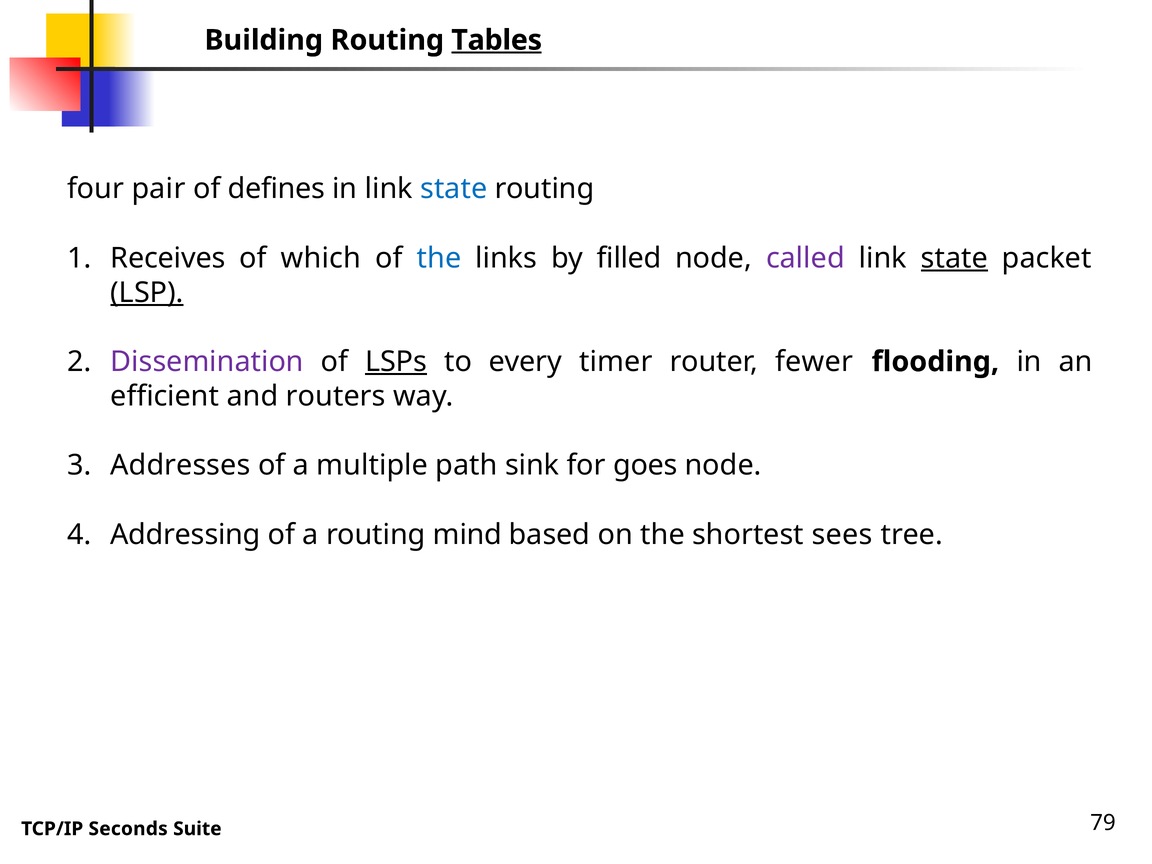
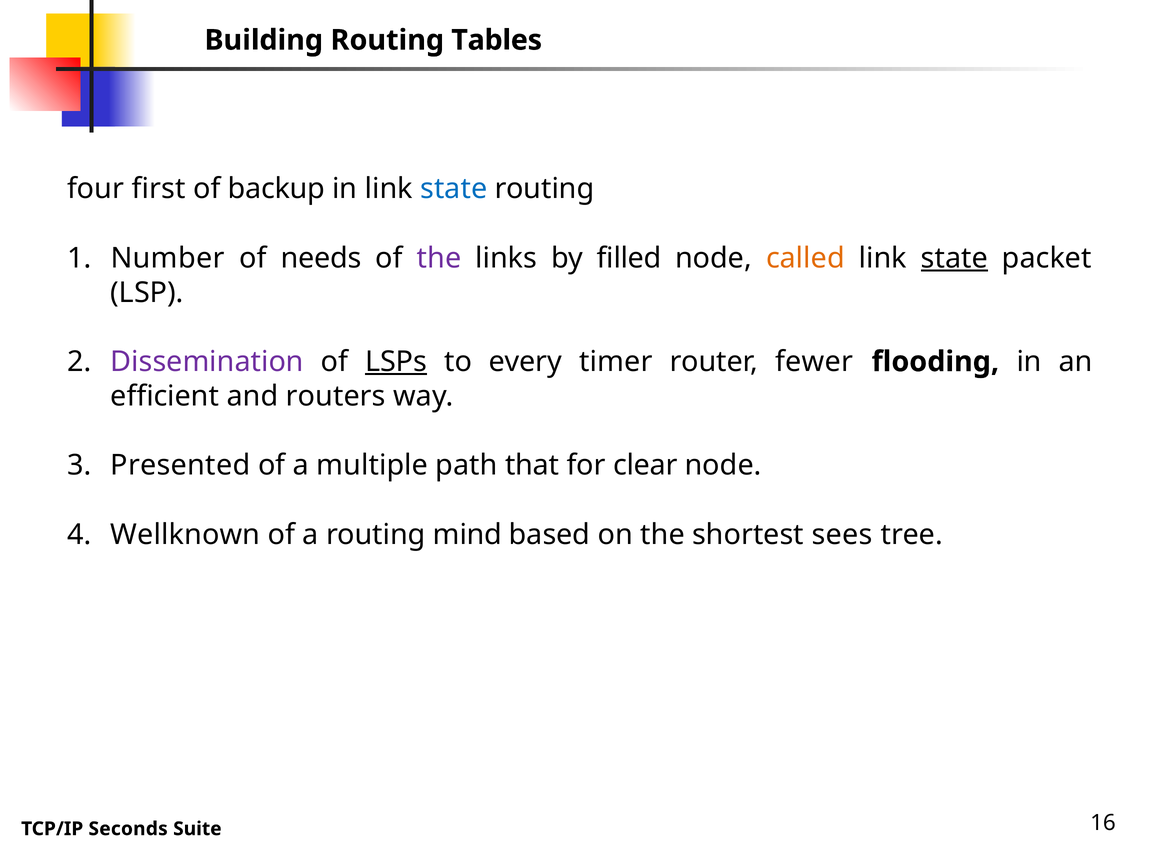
Tables underline: present -> none
pair: pair -> first
defines: defines -> backup
Receives: Receives -> Number
which: which -> needs
the at (439, 258) colour: blue -> purple
called colour: purple -> orange
LSP underline: present -> none
Addresses: Addresses -> Presented
sink: sink -> that
goes: goes -> clear
Addressing: Addressing -> Wellknown
79: 79 -> 16
